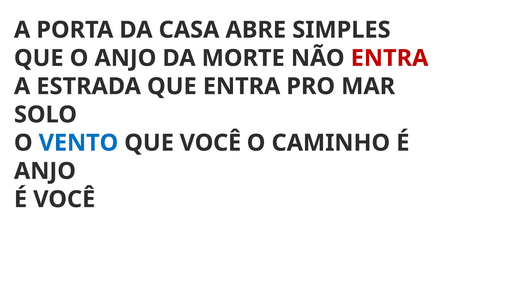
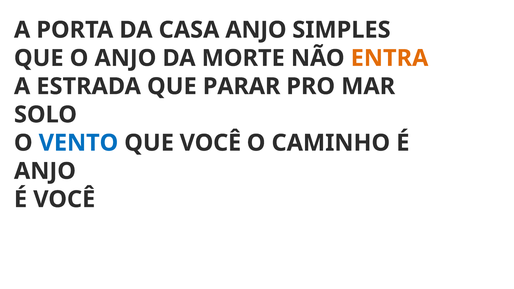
CASA ABRE: ABRE -> ANJO
ENTRA at (390, 58) colour: red -> orange
QUE ENTRA: ENTRA -> PARAR
